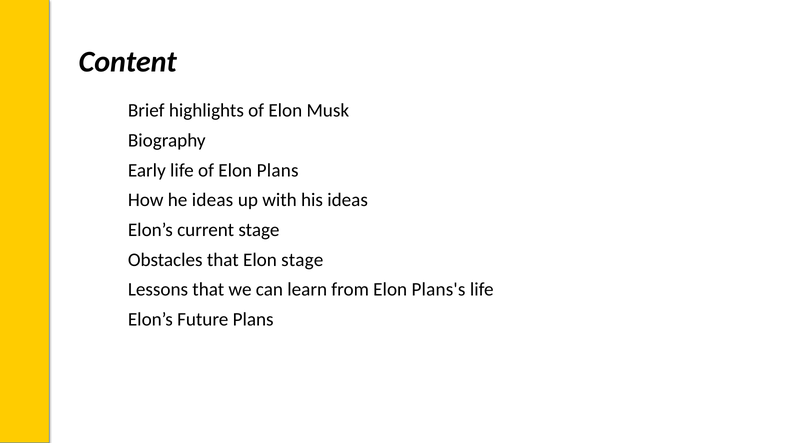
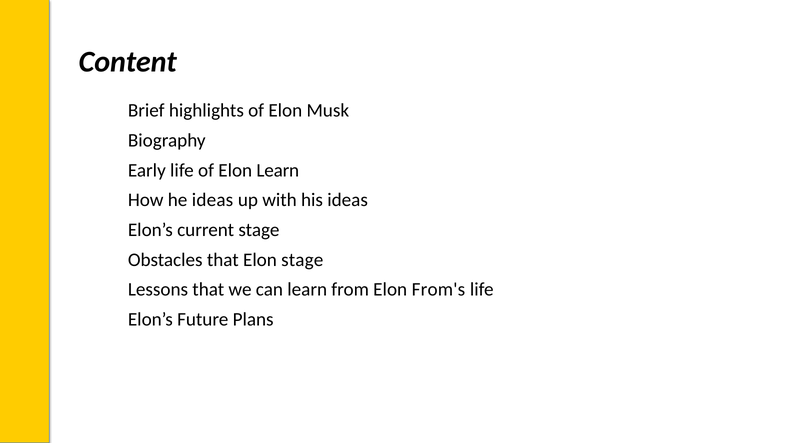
Elon Plans: Plans -> Learn
Plans's: Plans's -> From's
